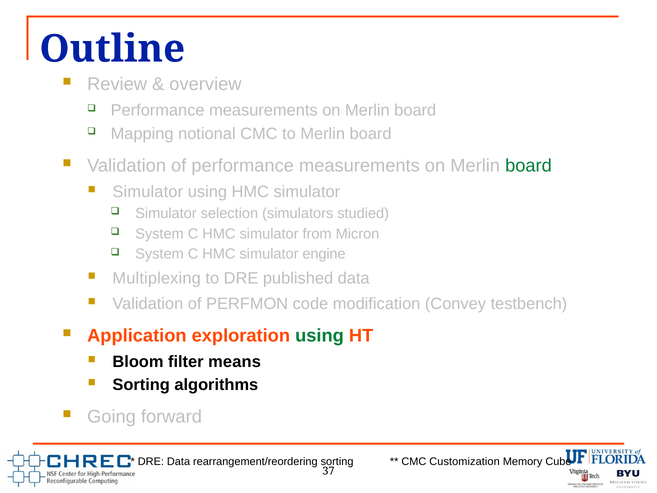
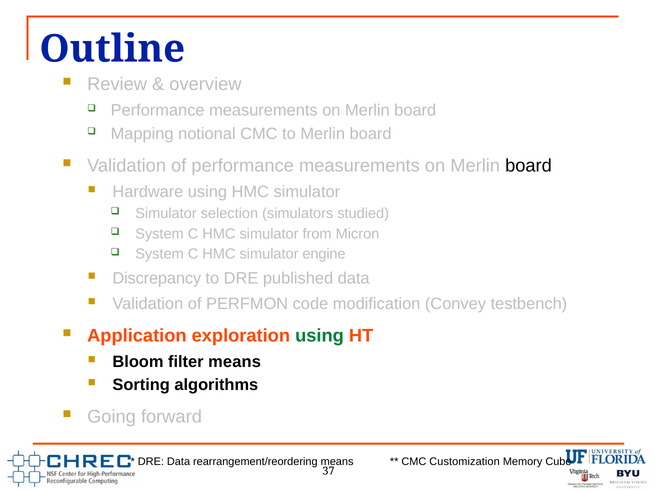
board at (529, 166) colour: green -> black
Simulator at (148, 192): Simulator -> Hardware
Multiplexing: Multiplexing -> Discrepancy
rearrangement/reordering sorting: sorting -> means
